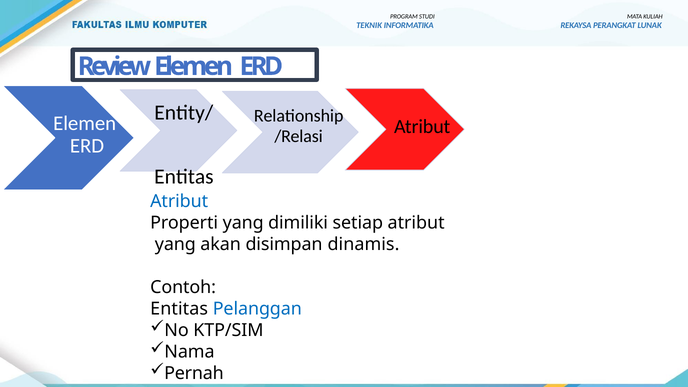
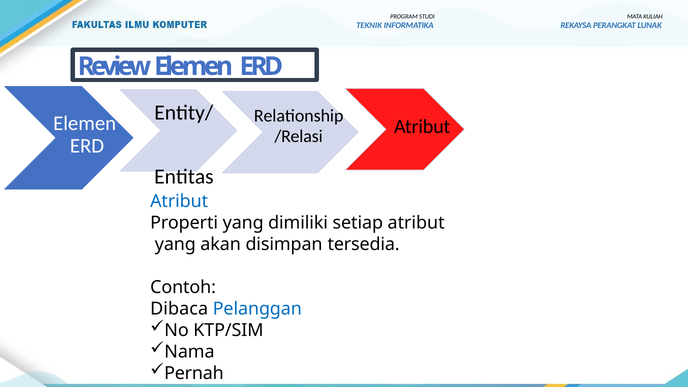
dinamis: dinamis -> tersedia
Entitas at (179, 309): Entitas -> Dibaca
